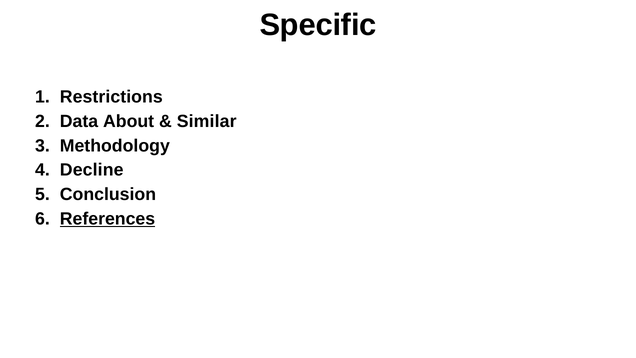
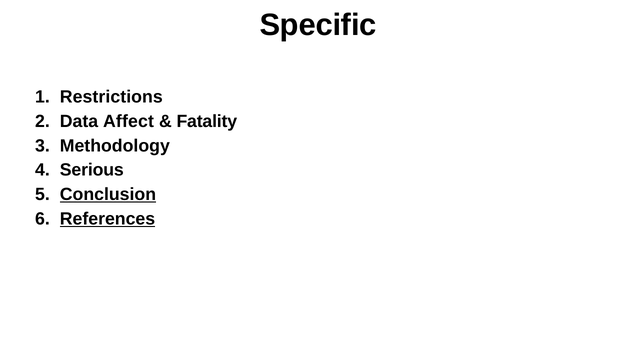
About: About -> Affect
Similar: Similar -> Fatality
Decline: Decline -> Serious
Conclusion underline: none -> present
